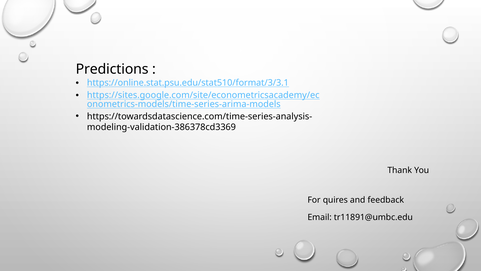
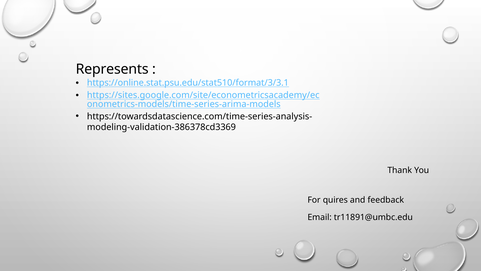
Predictions: Predictions -> Represents
